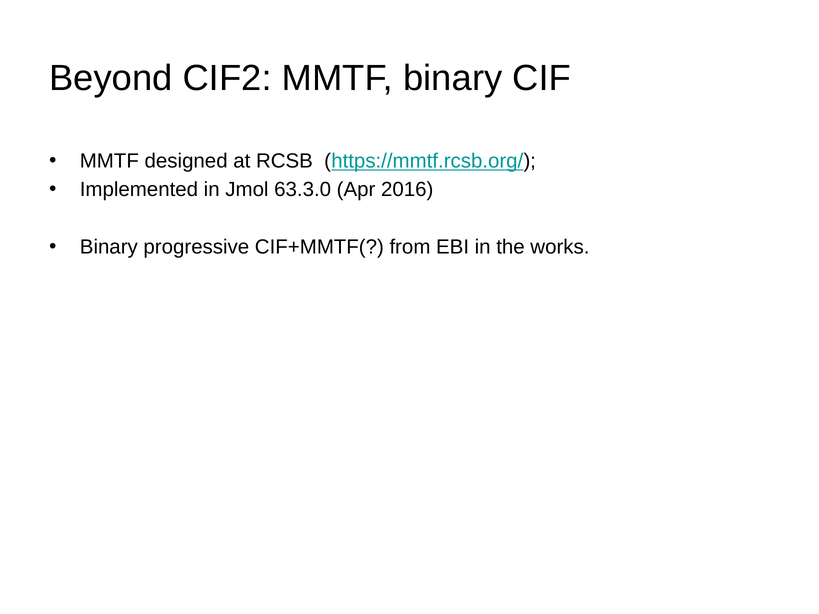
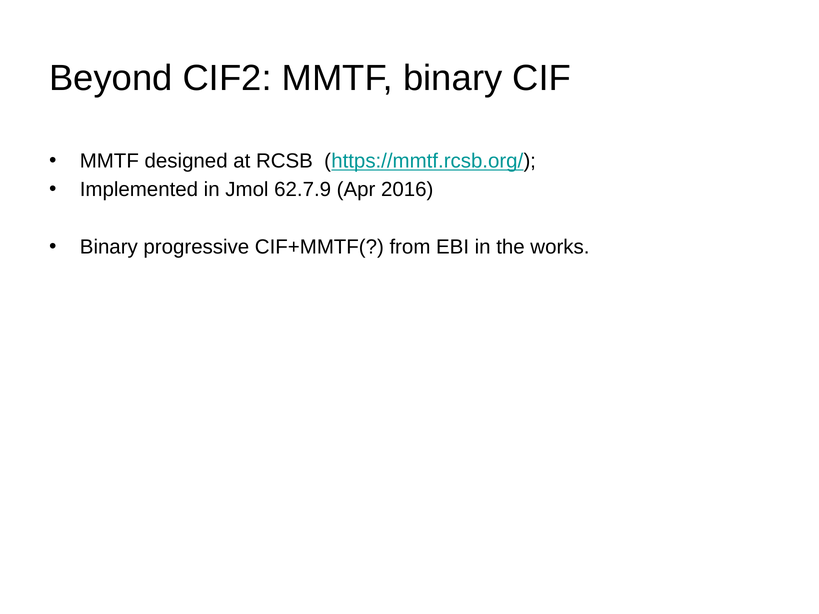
63.3.0: 63.3.0 -> 62.7.9
